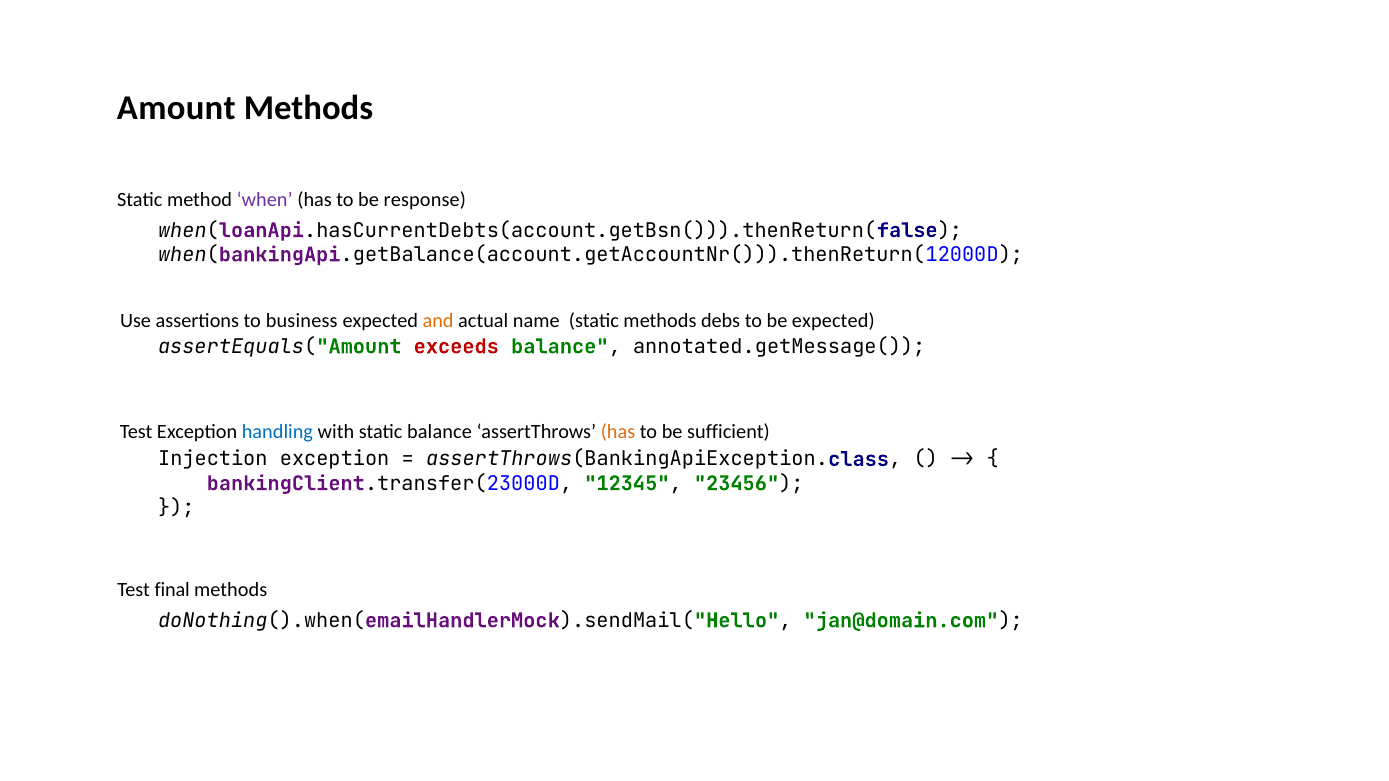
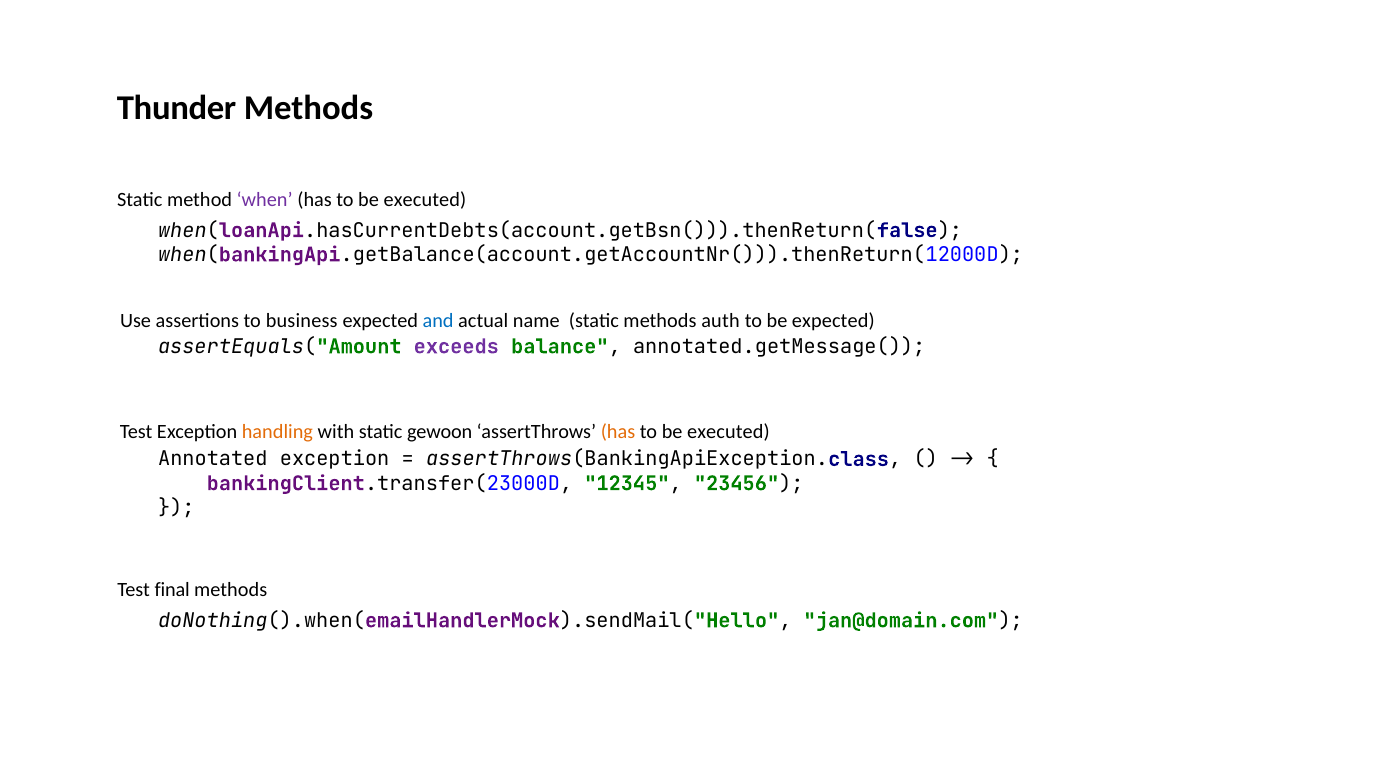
Amount: Amount -> Thunder
response at (425, 200): response -> executed
and colour: orange -> blue
debs: debs -> auth
exceeds colour: red -> purple
handling colour: blue -> orange
static balance: balance -> gewoon
sufficient at (729, 432): sufficient -> executed
Injection: Injection -> Annotated
